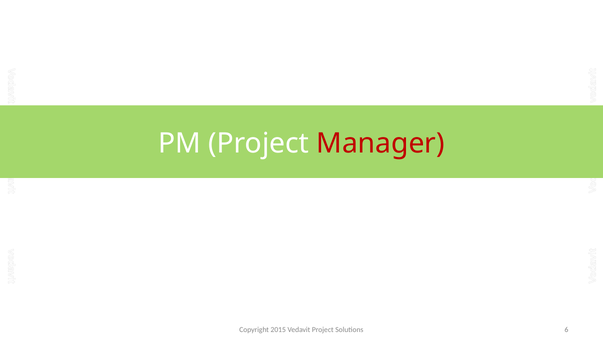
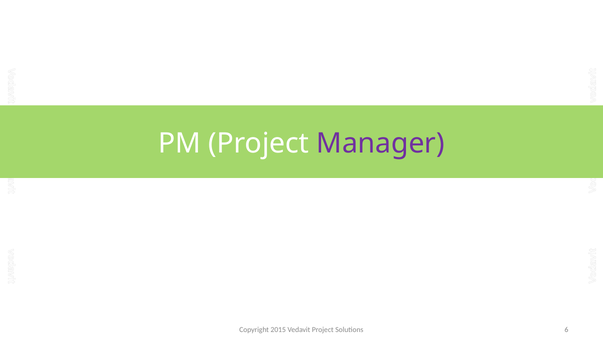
Manager colour: red -> purple
